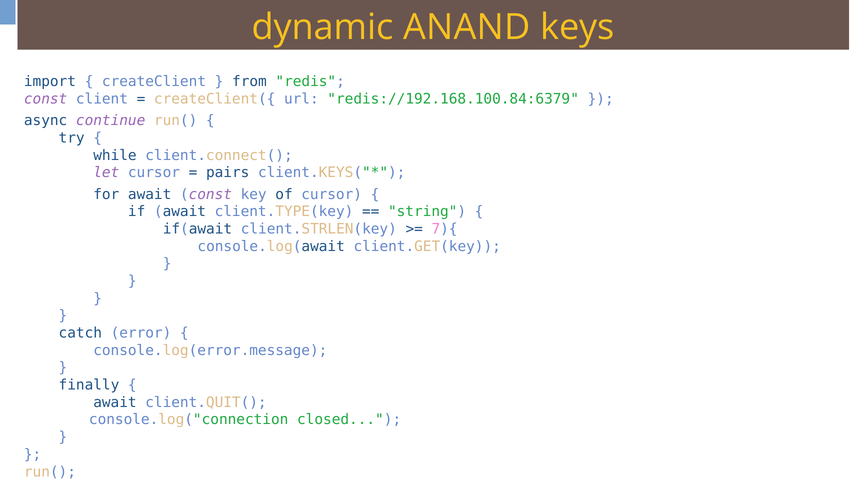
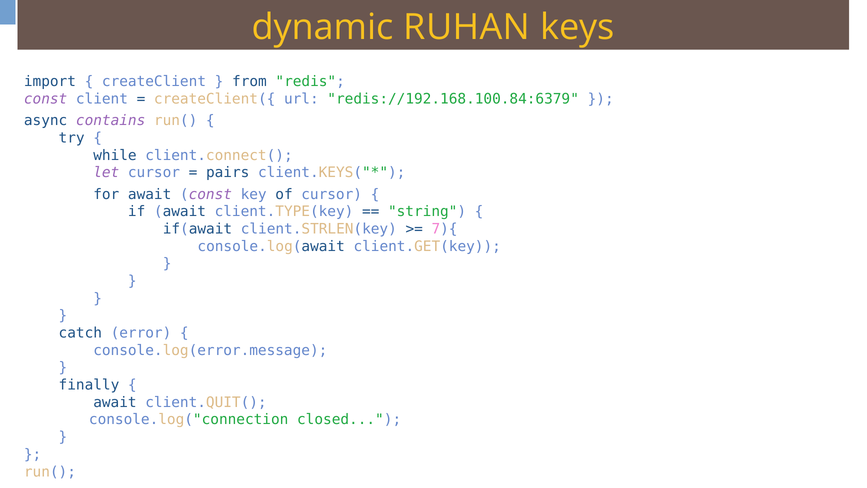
ANAND: ANAND -> RUHAN
continue: continue -> contains
